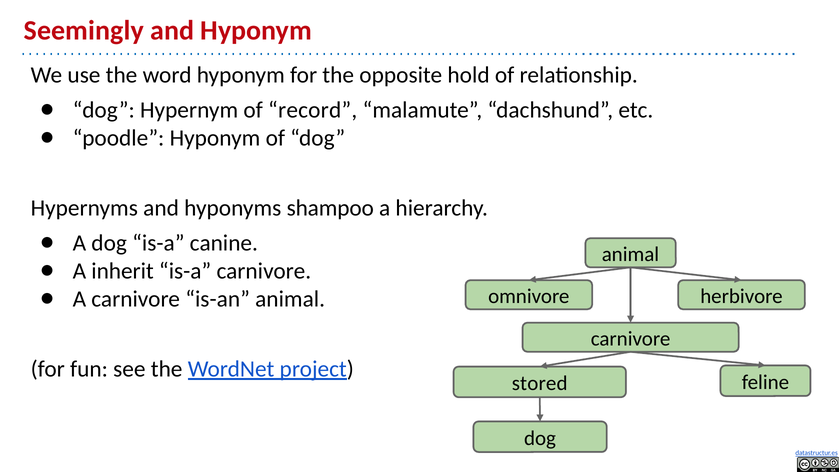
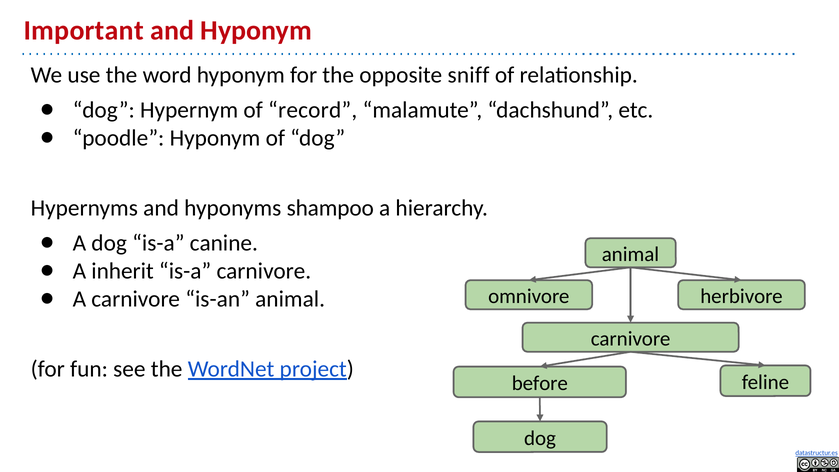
Seemingly: Seemingly -> Important
hold: hold -> sniff
stored: stored -> before
